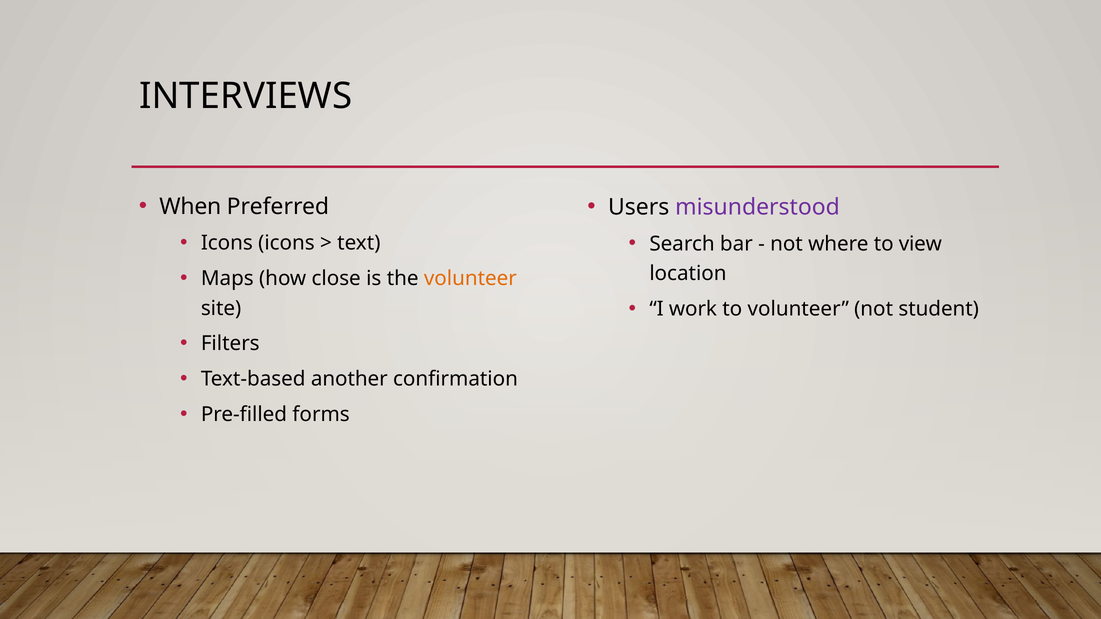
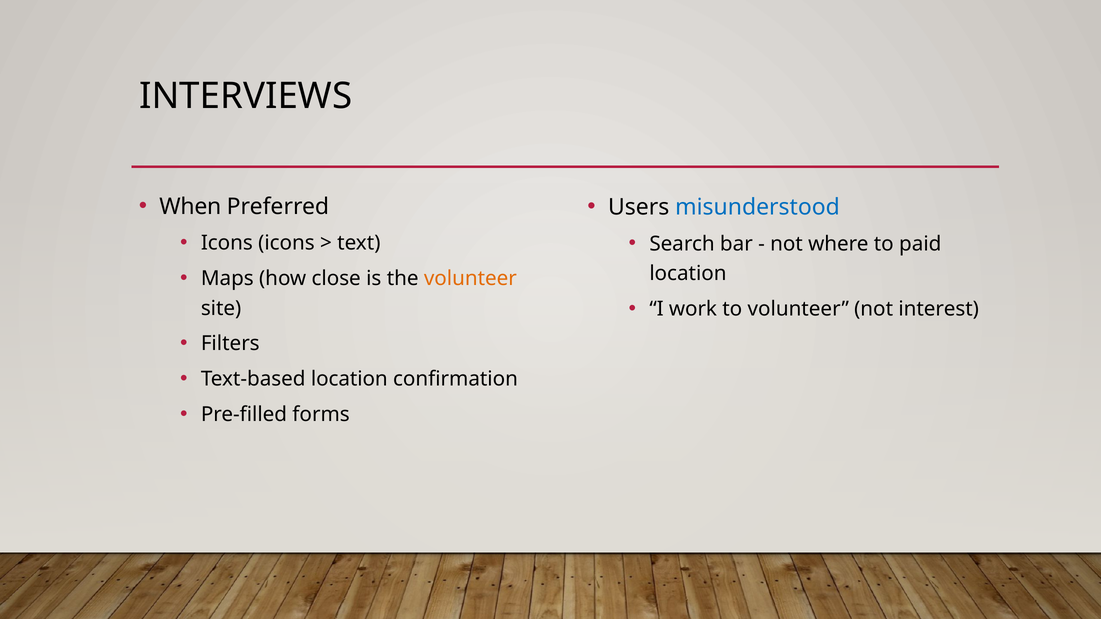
misunderstood colour: purple -> blue
view: view -> paid
student: student -> interest
Text-based another: another -> location
